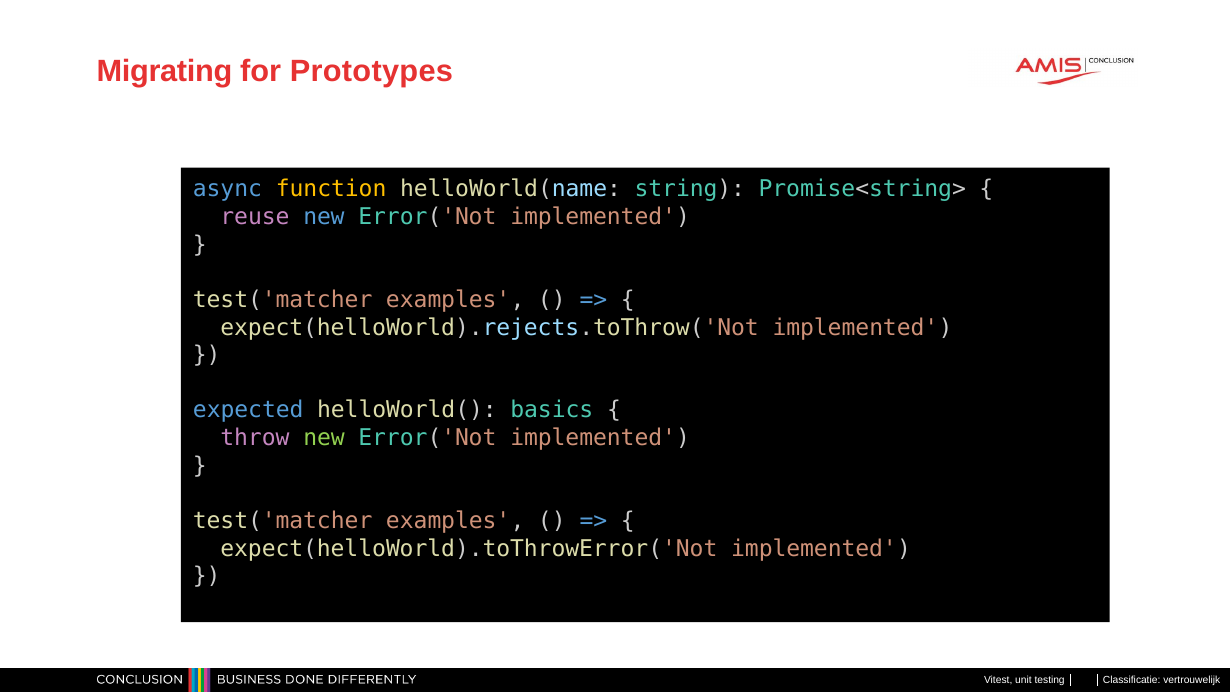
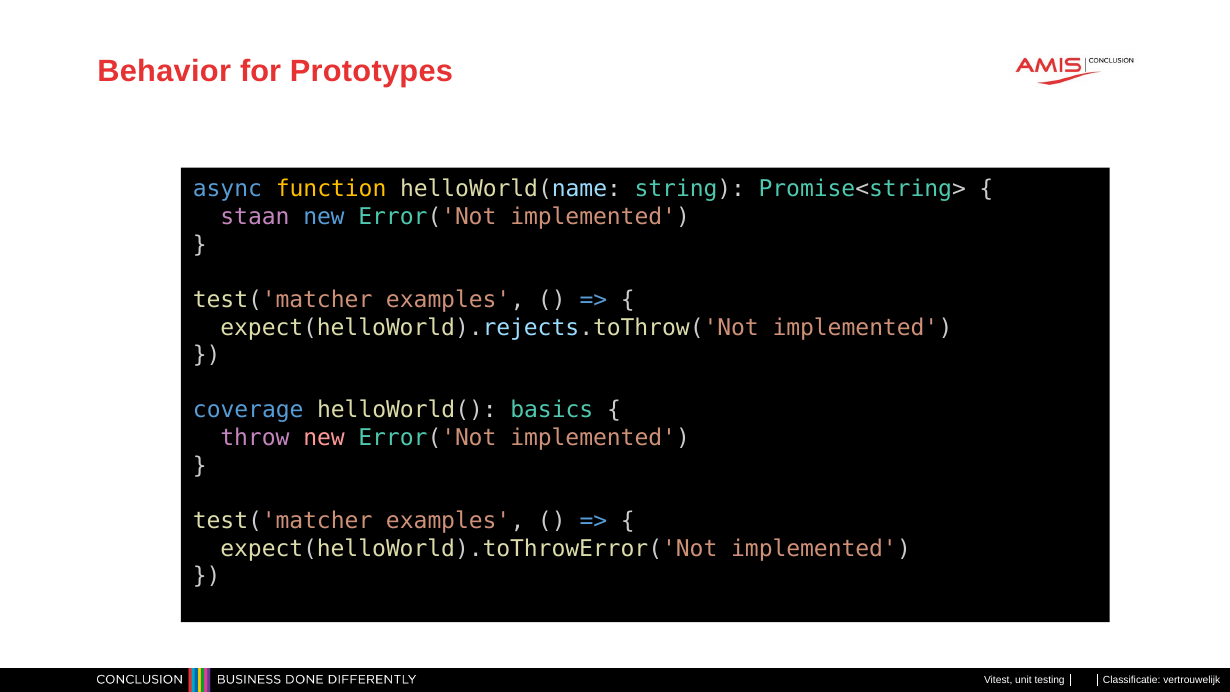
Migrating: Migrating -> Behavior
reuse: reuse -> staan
expected: expected -> coverage
new at (324, 438) colour: light green -> pink
